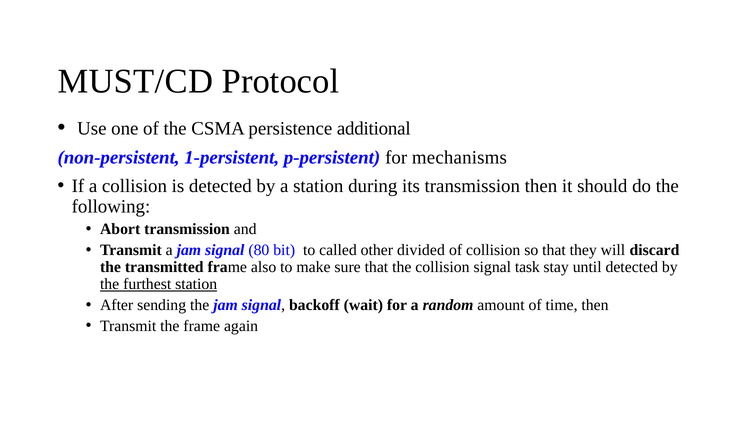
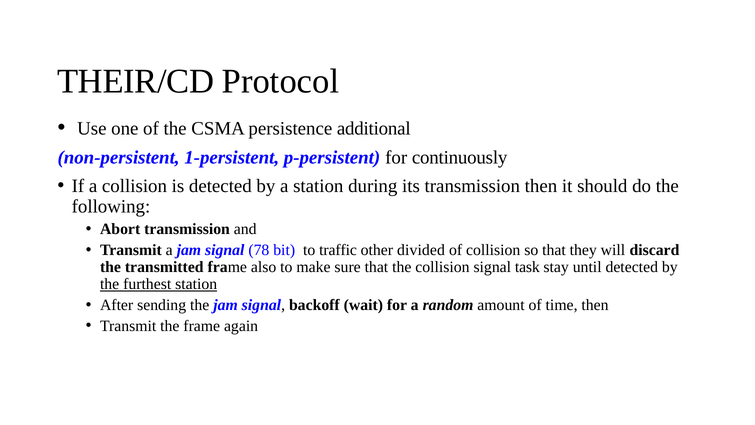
MUST/CD: MUST/CD -> THEIR/CD
mechanisms: mechanisms -> continuously
80: 80 -> 78
called: called -> traffic
